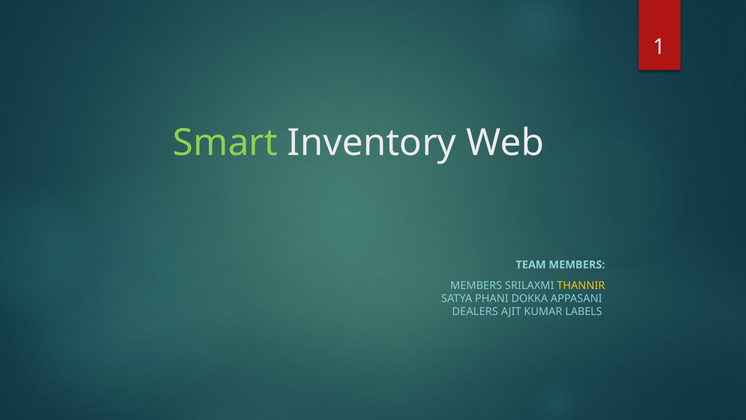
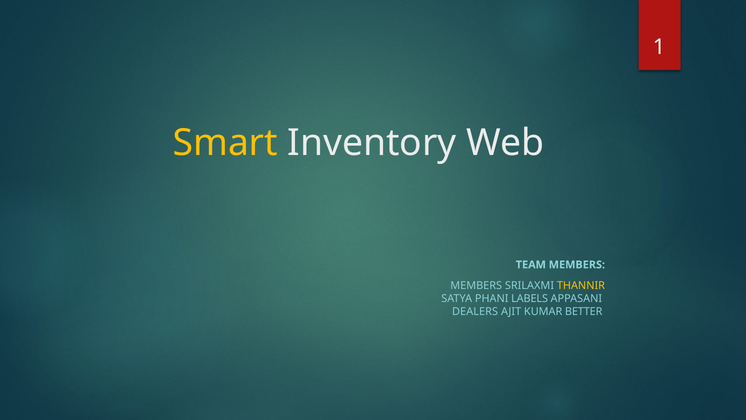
Smart colour: light green -> yellow
DOKKA: DOKKA -> LABELS
LABELS: LABELS -> BETTER
